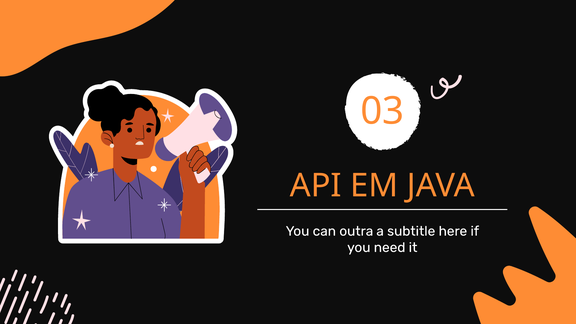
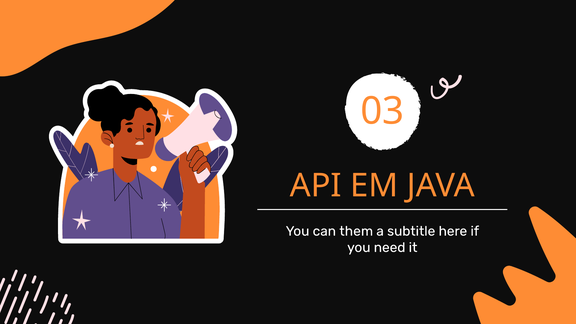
outra: outra -> them
